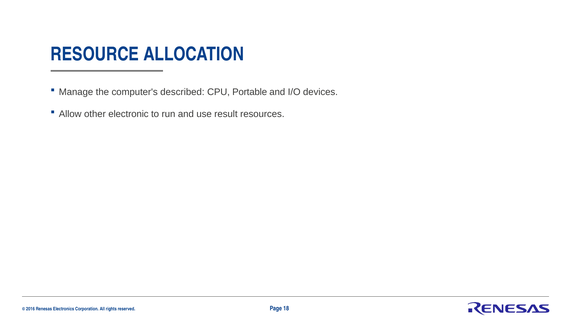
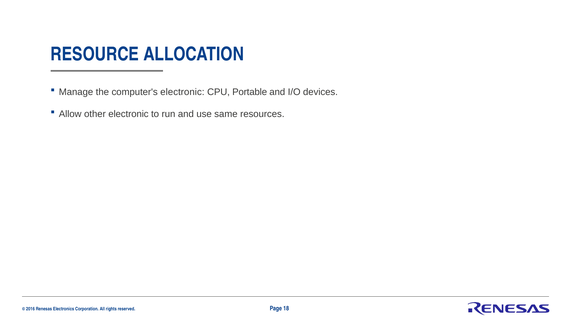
computer's described: described -> electronic
result: result -> same
